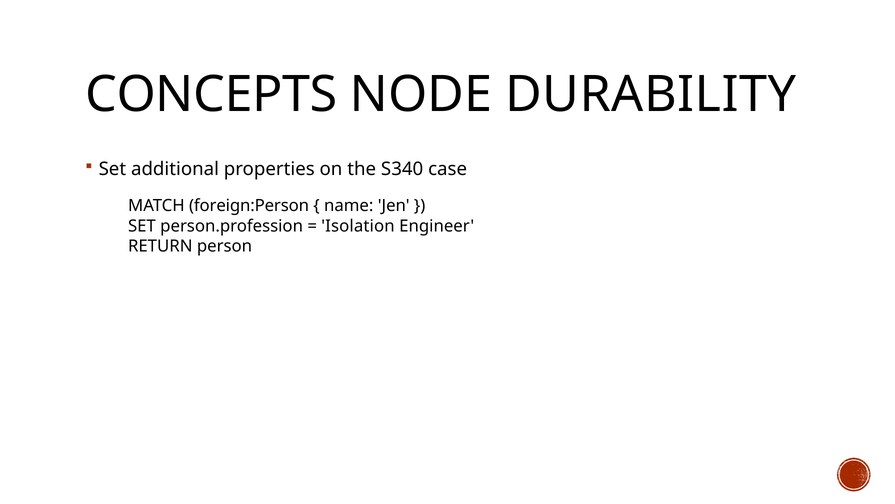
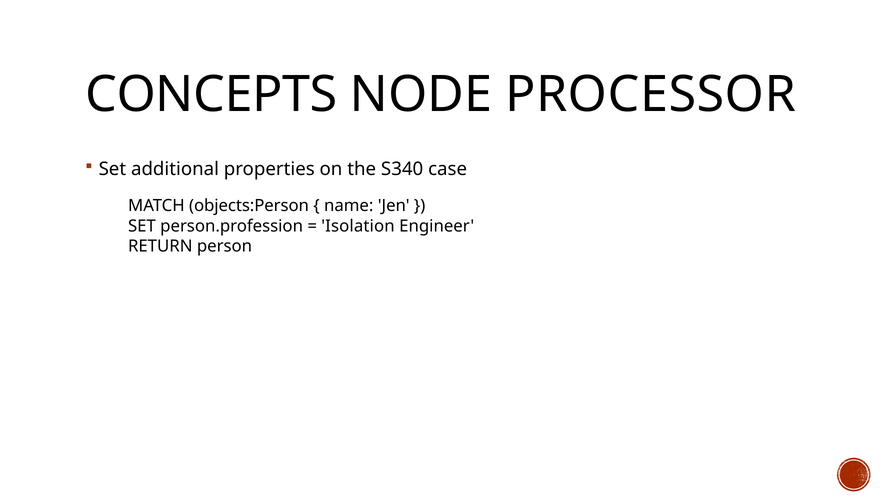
DURABILITY: DURABILITY -> PROCESSOR
foreign:Person: foreign:Person -> objects:Person
